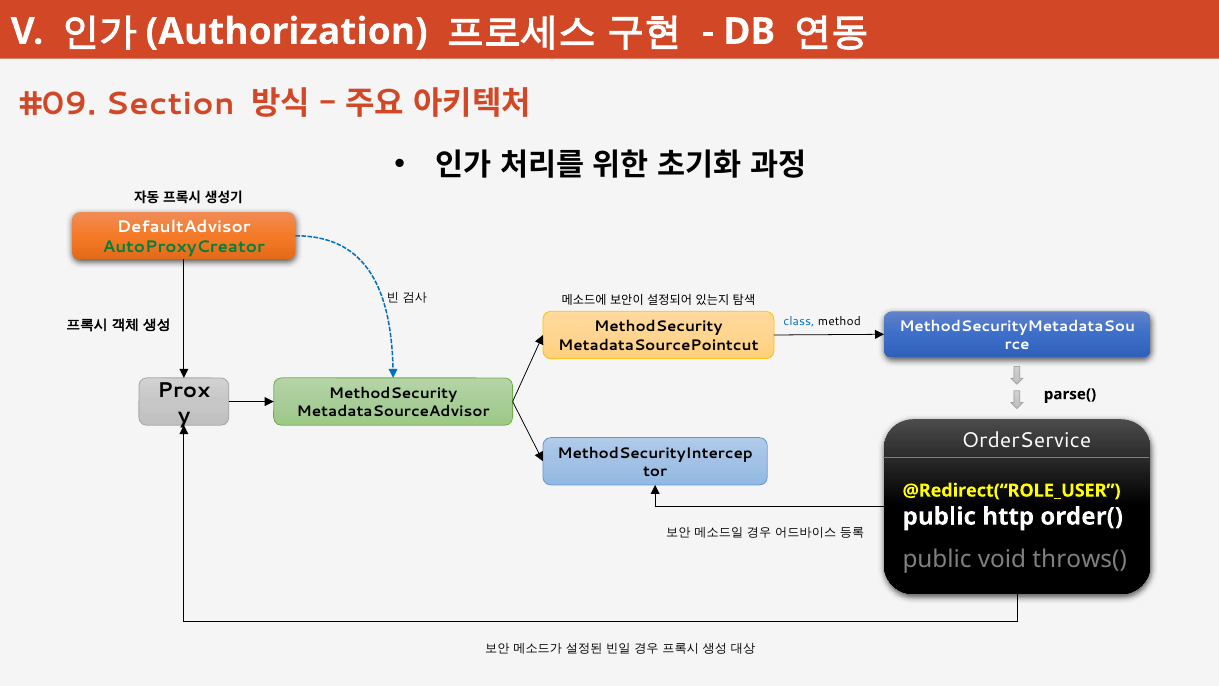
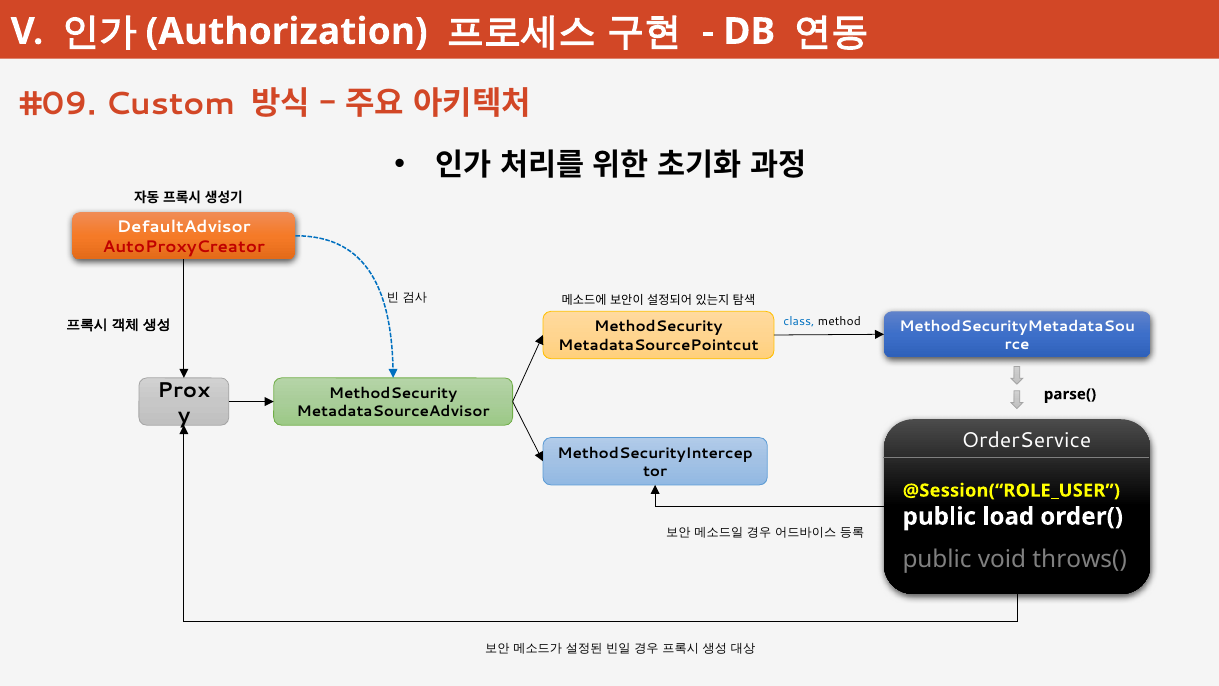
Section: Section -> Custom
AutoProxyCreator colour: green -> red
@Redirect(“ROLE_USER: @Redirect(“ROLE_USER -> @Session(“ROLE_USER
http: http -> load
